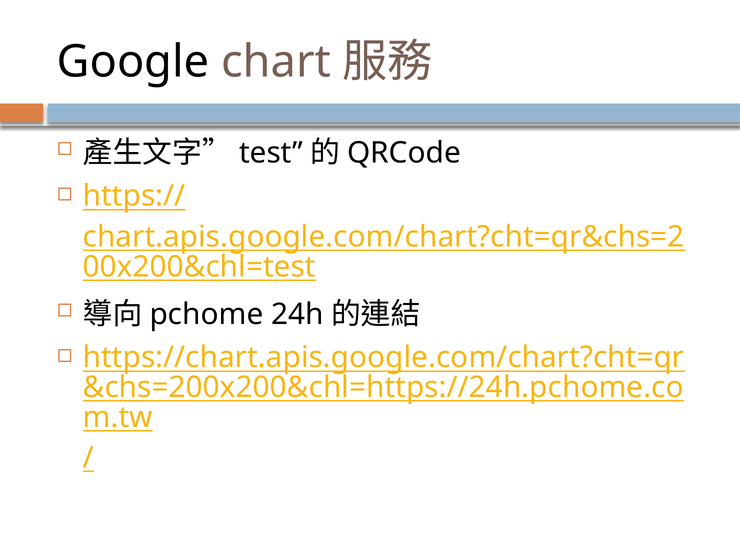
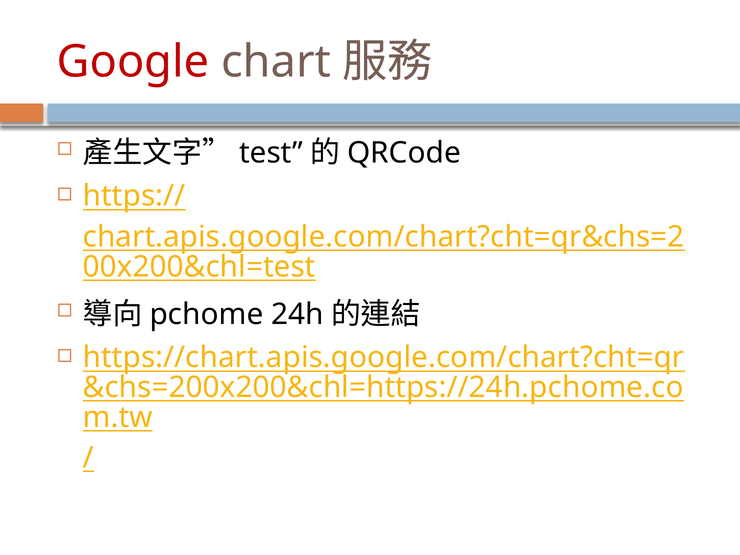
Google colour: black -> red
